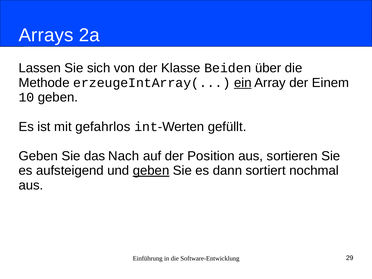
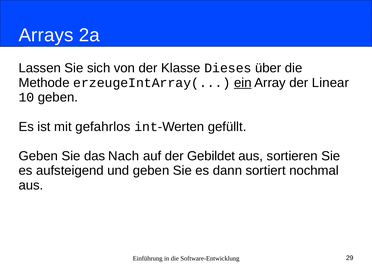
Beiden: Beiden -> Dieses
Einem: Einem -> Linear
Position: Position -> Gebildet
geben at (151, 171) underline: present -> none
